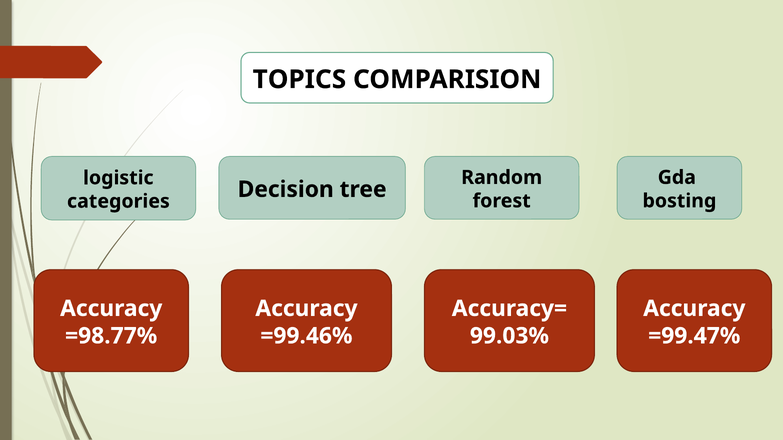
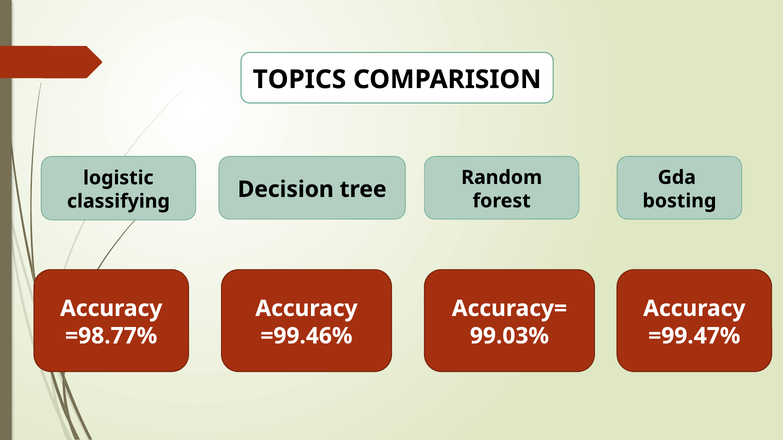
categories: categories -> classifying
